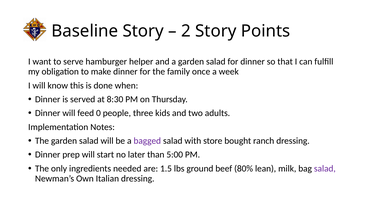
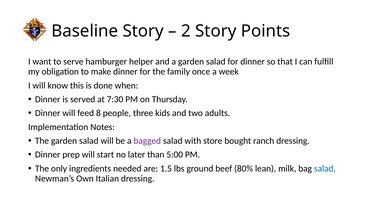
8:30: 8:30 -> 7:30
0: 0 -> 8
salad at (325, 168) colour: purple -> blue
